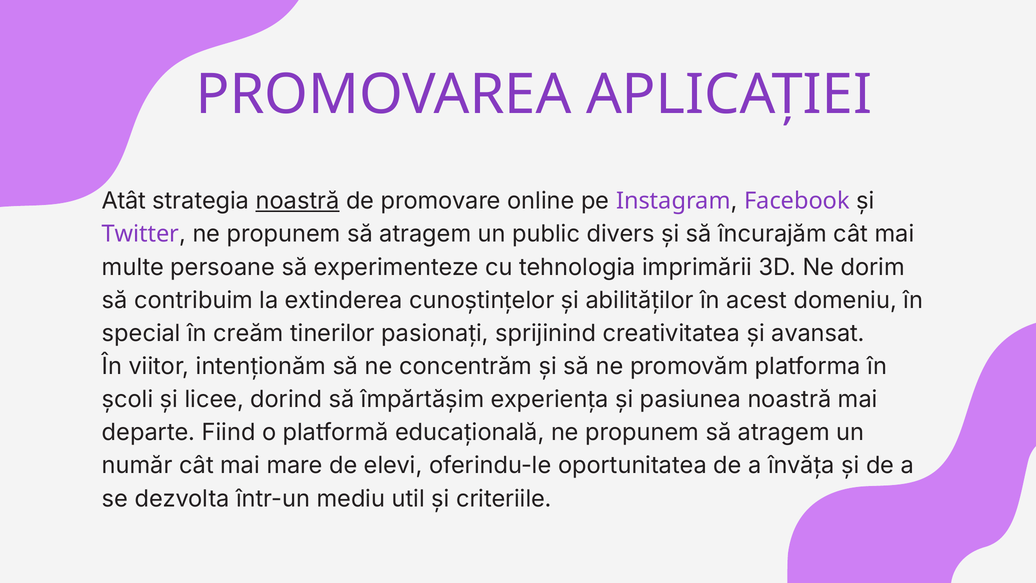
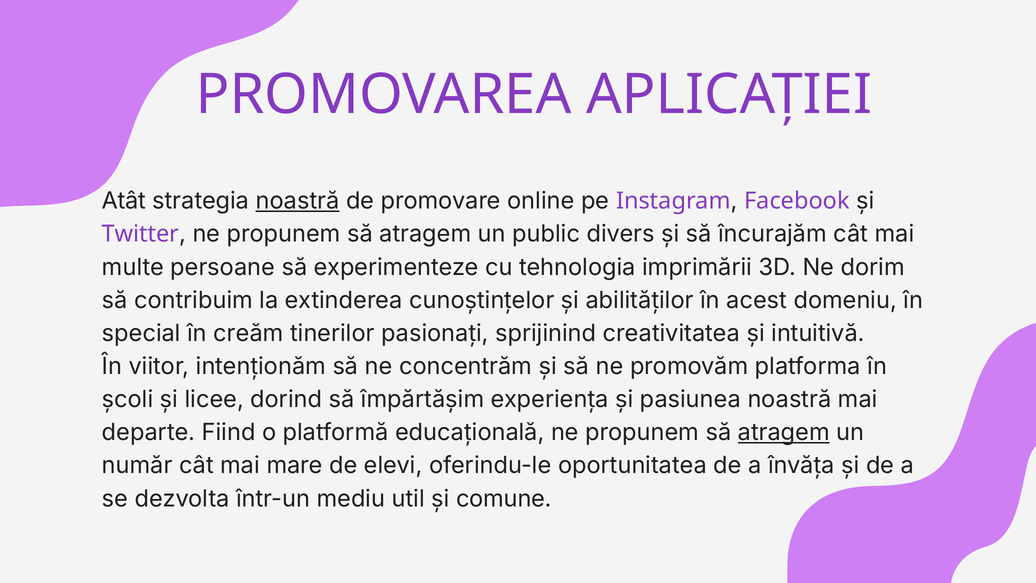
avansat: avansat -> intuitivă
atragem at (784, 432) underline: none -> present
criteriile: criteriile -> comune
